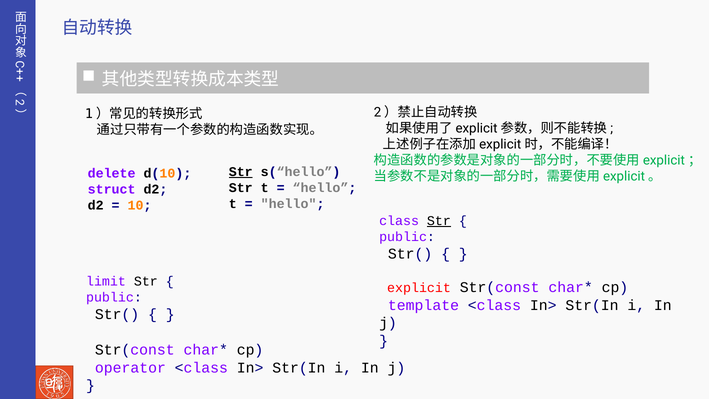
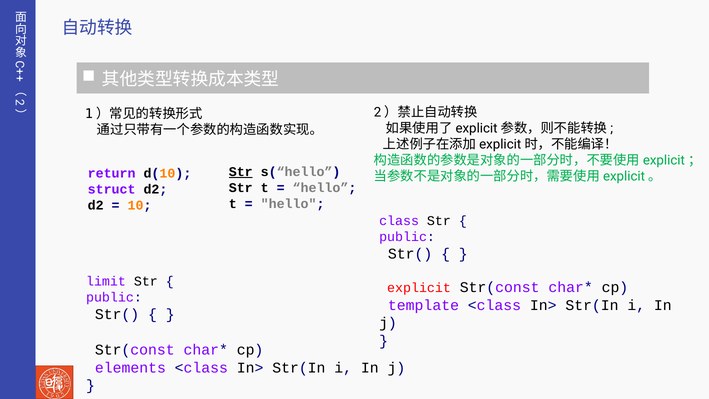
delete: delete -> return
Str at (439, 221) underline: present -> none
operator: operator -> elements
